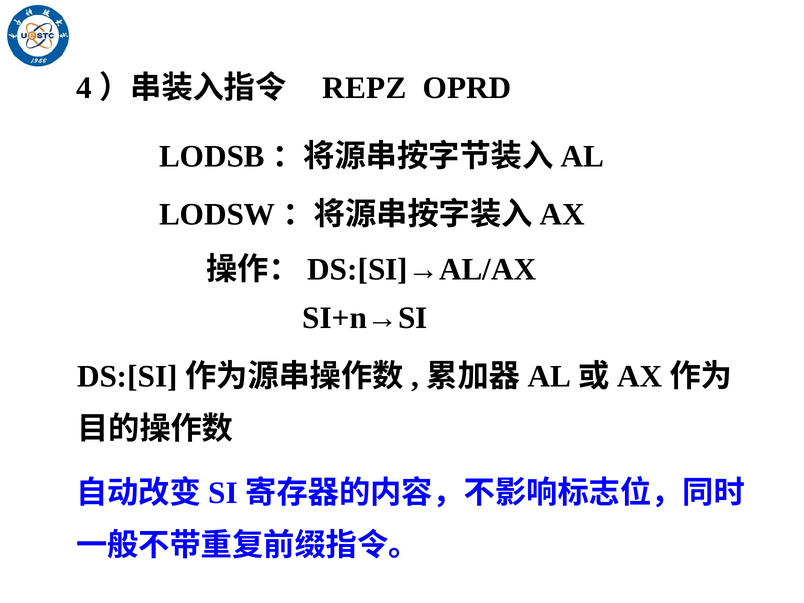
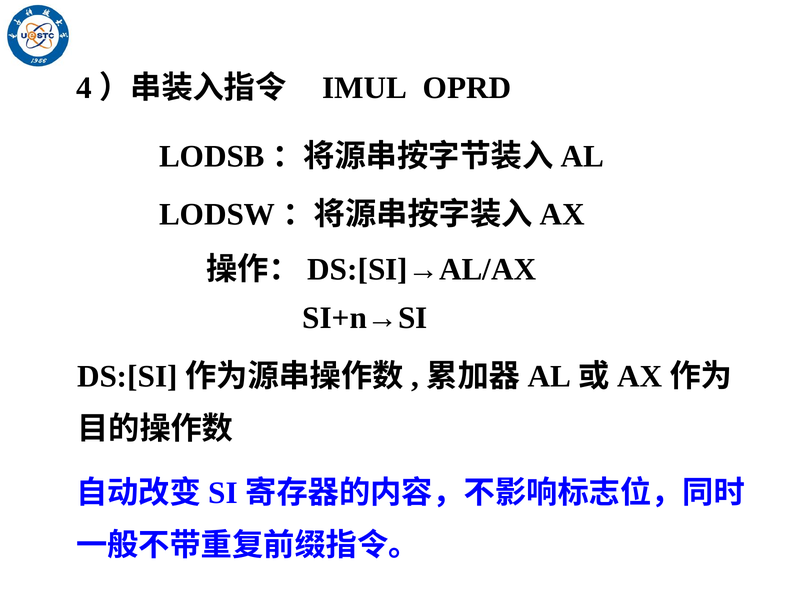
REPZ: REPZ -> IMUL
